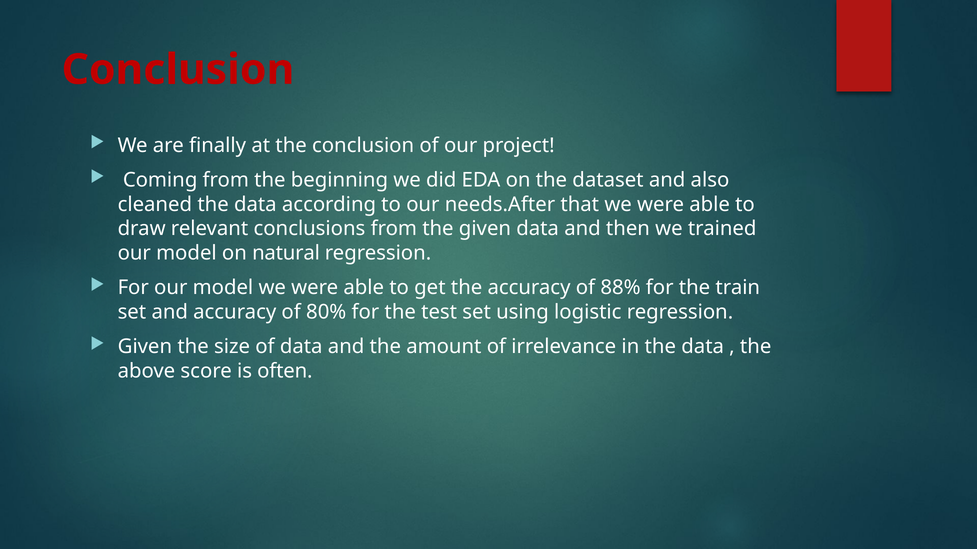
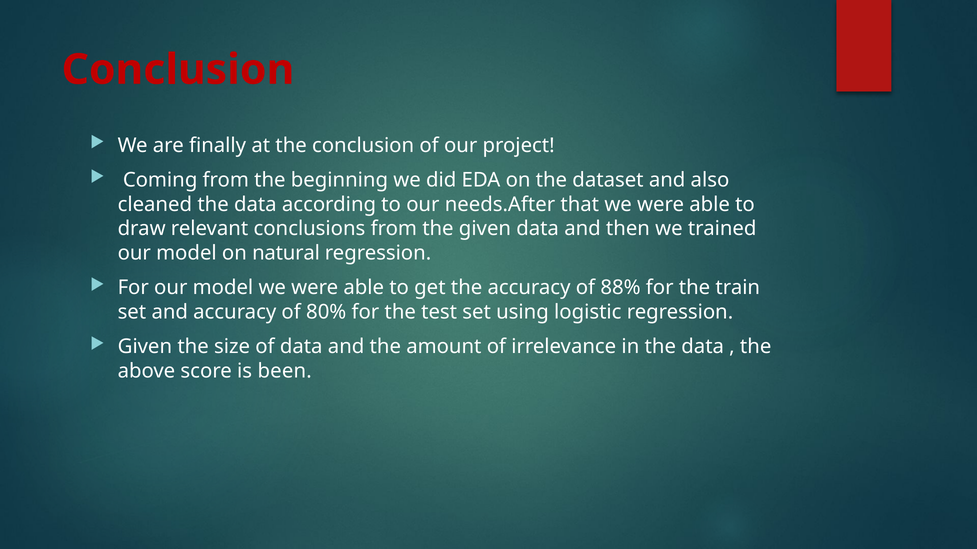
often: often -> been
